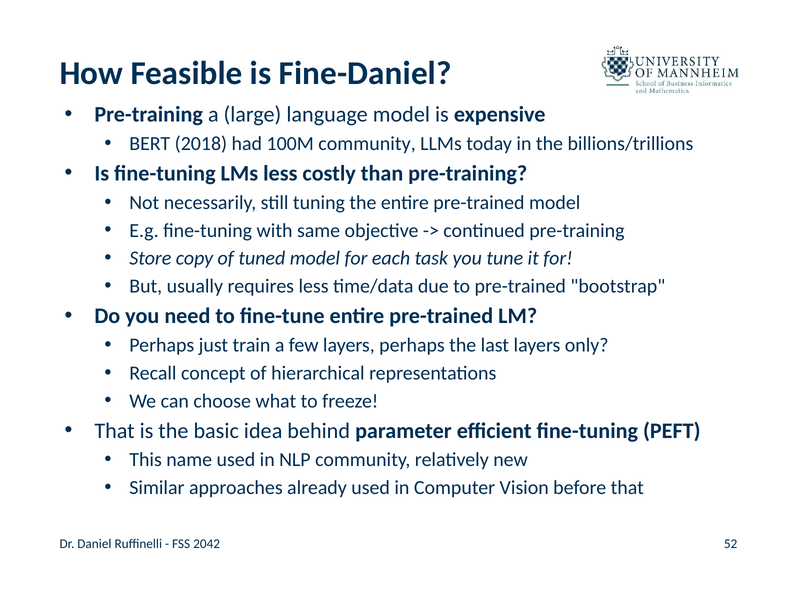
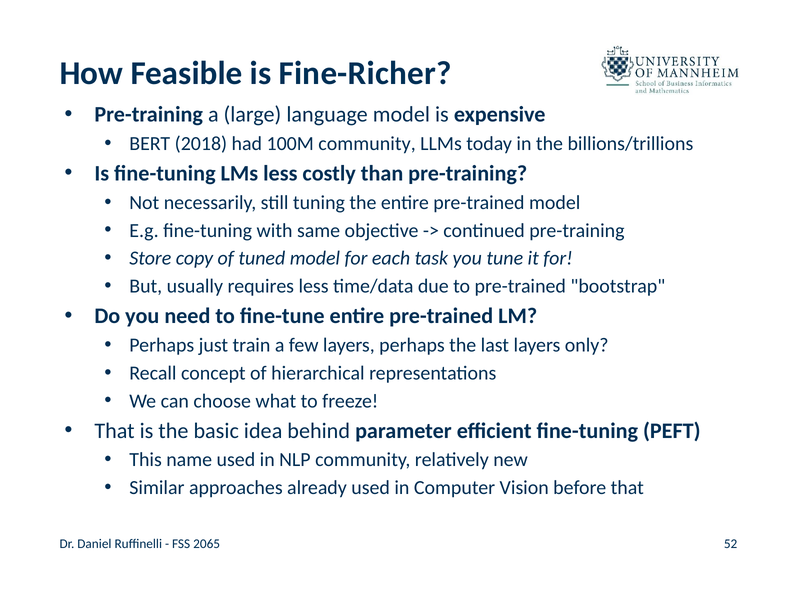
Fine-Daniel: Fine-Daniel -> Fine-Richer
2042: 2042 -> 2065
